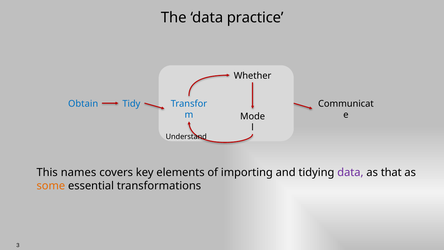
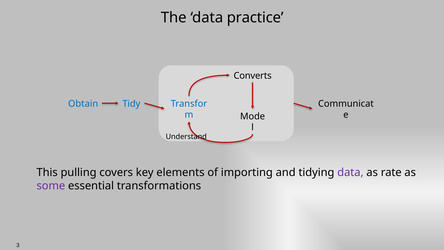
Whether: Whether -> Converts
names: names -> pulling
that: that -> rate
some colour: orange -> purple
